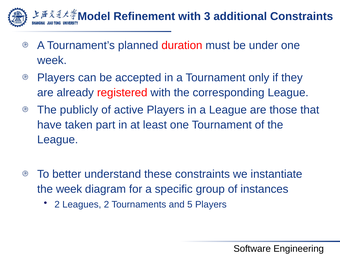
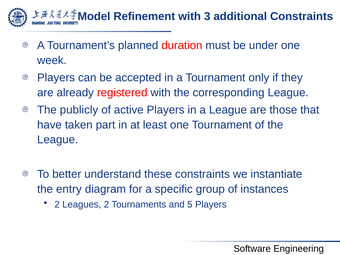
the week: week -> entry
